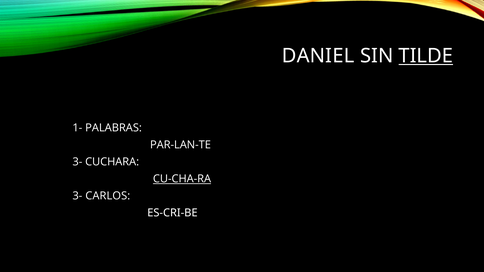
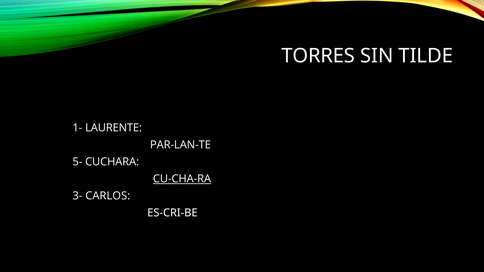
DANIEL: DANIEL -> TORRES
TILDE underline: present -> none
PALABRAS: PALABRAS -> LAURENTE
3- at (77, 162): 3- -> 5-
